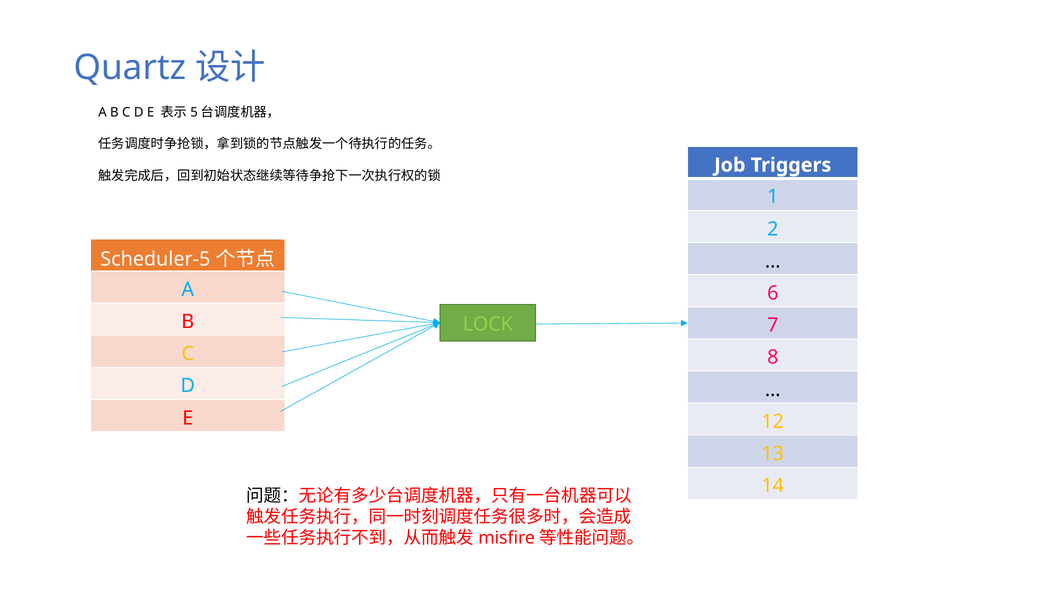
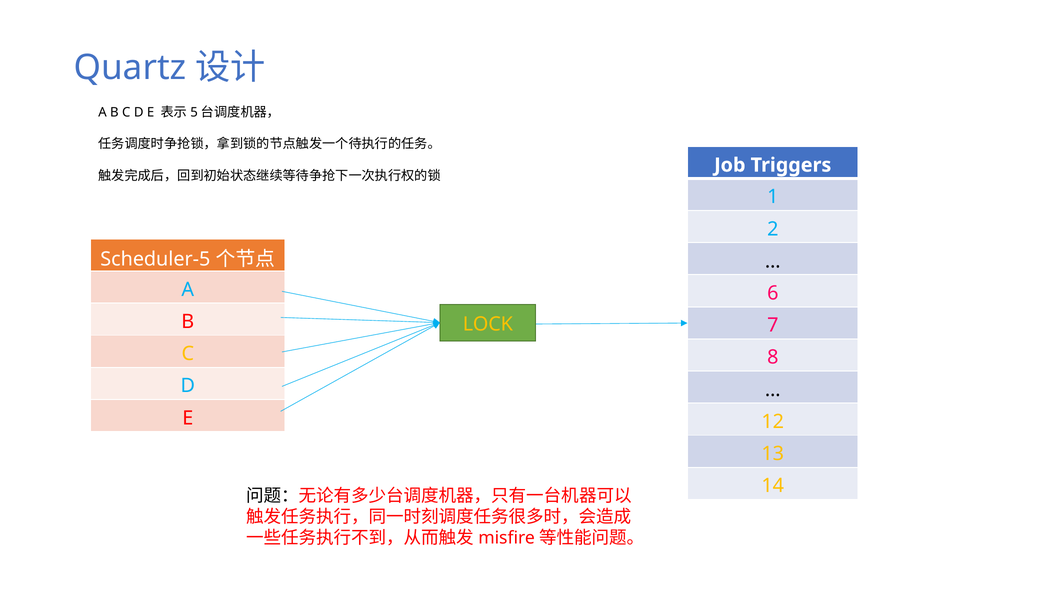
LOCK colour: light green -> yellow
